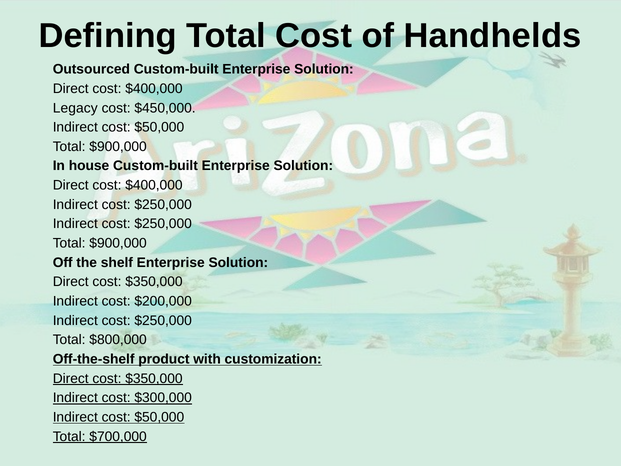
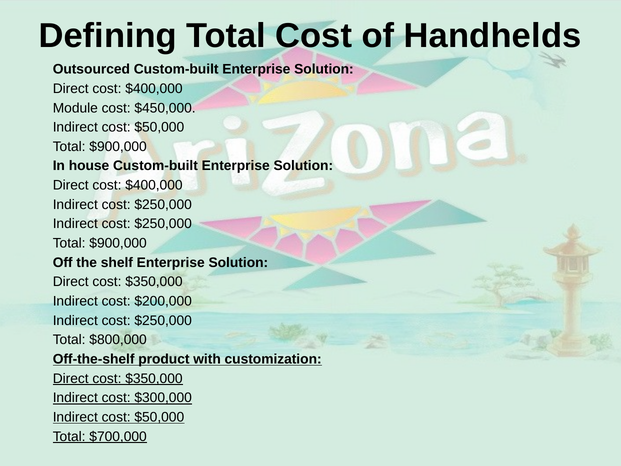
Legacy: Legacy -> Module
